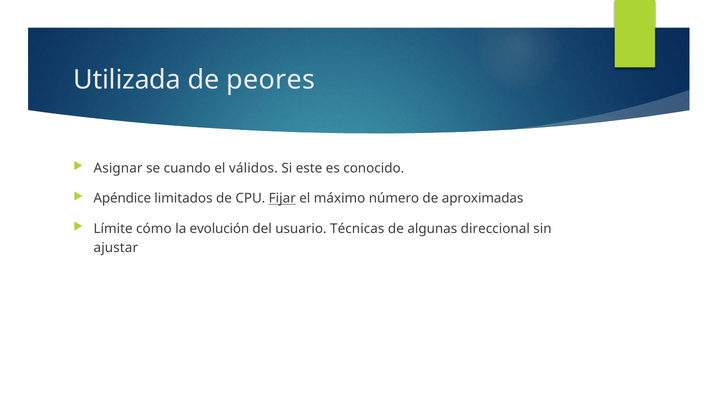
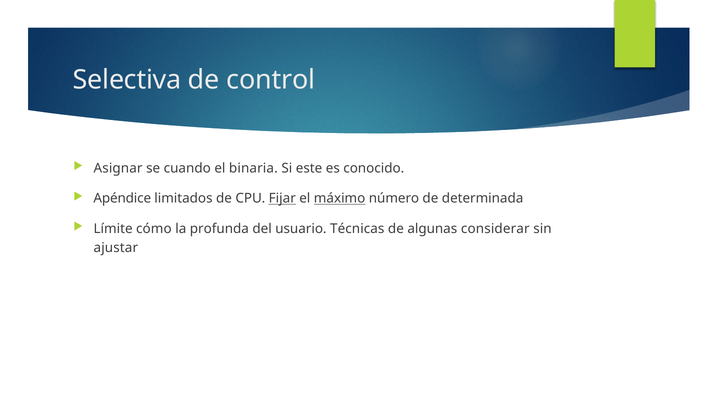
Utilizada: Utilizada -> Selectiva
peores: peores -> control
válidos: válidos -> binaria
máximo underline: none -> present
aproximadas: aproximadas -> determinada
evolución: evolución -> profunda
direccional: direccional -> considerar
